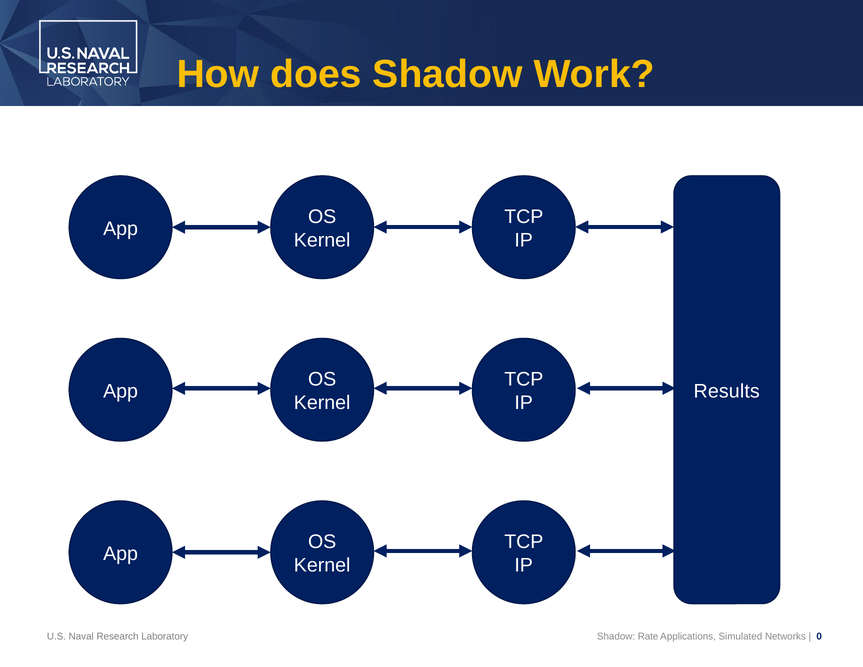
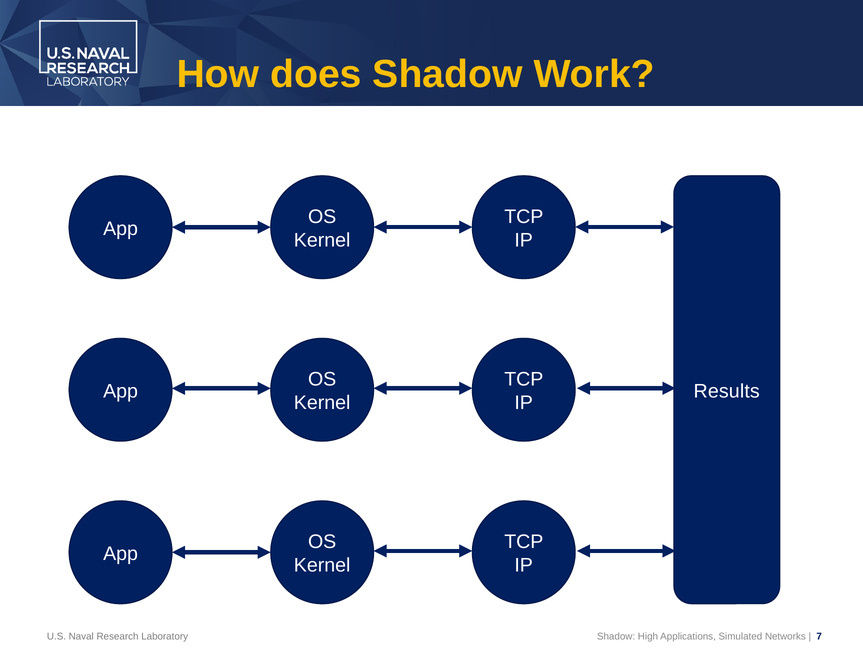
Rate: Rate -> High
0: 0 -> 7
